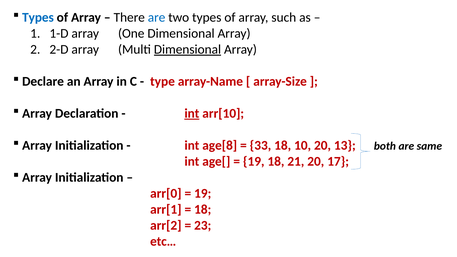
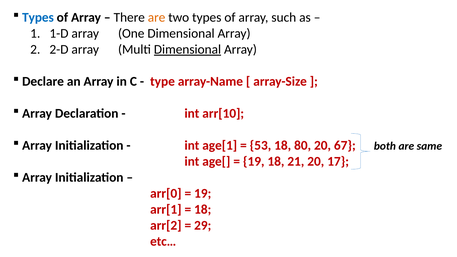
are at (157, 17) colour: blue -> orange
int at (192, 113) underline: present -> none
age[8: age[8 -> age[1
33: 33 -> 53
10: 10 -> 80
13: 13 -> 67
23: 23 -> 29
